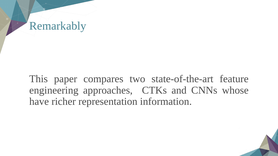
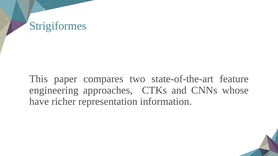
Remarkably: Remarkably -> Strigiformes
